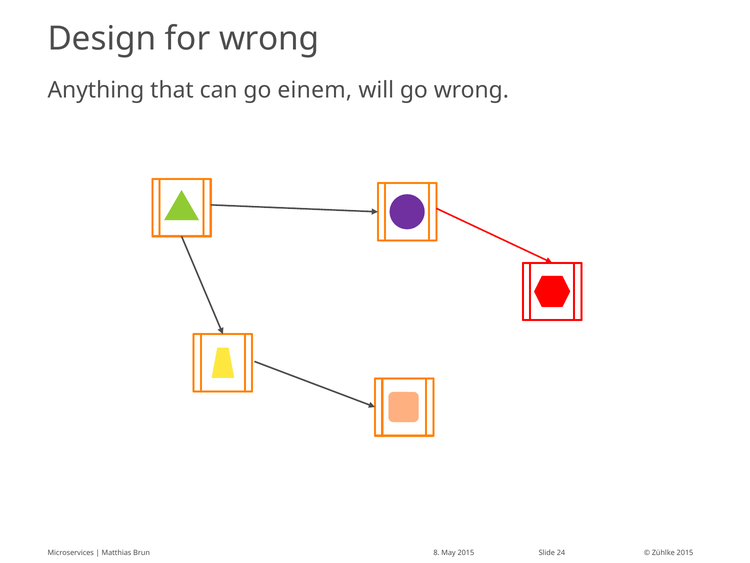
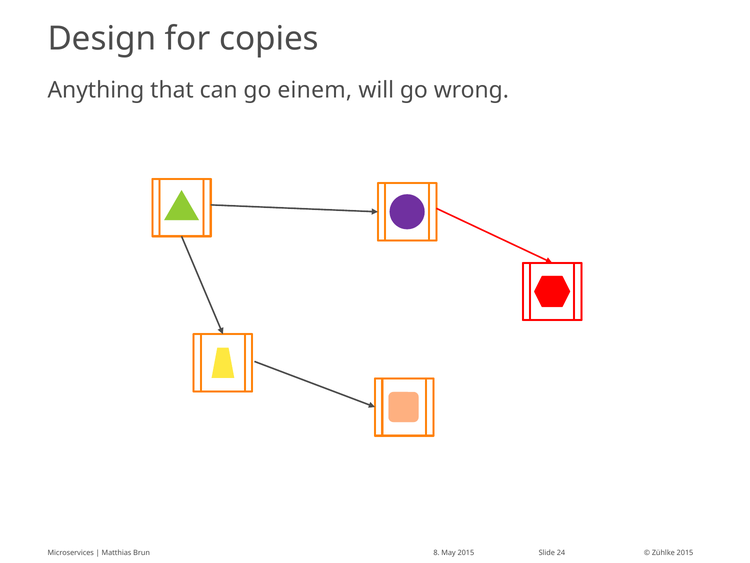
for wrong: wrong -> copies
